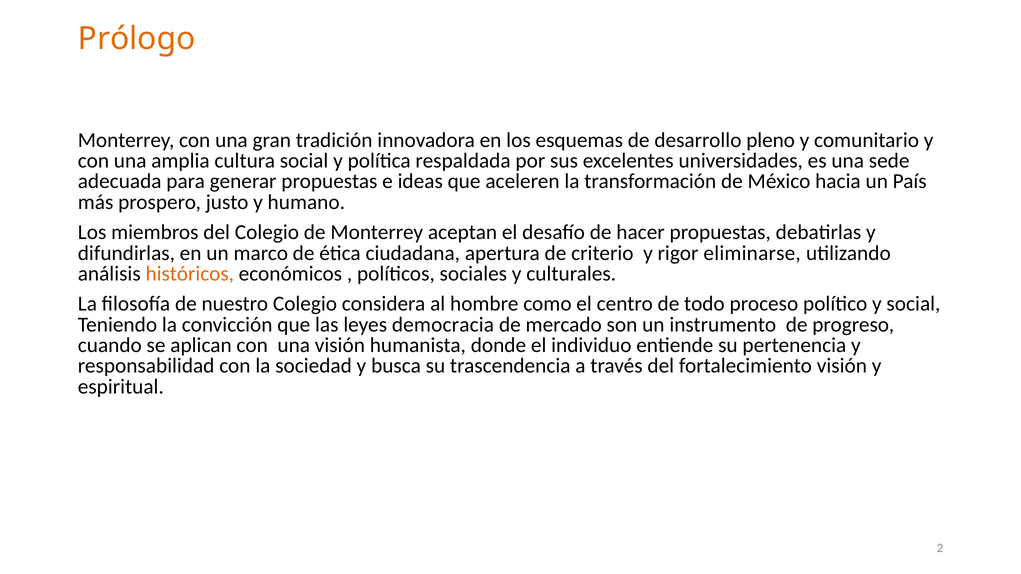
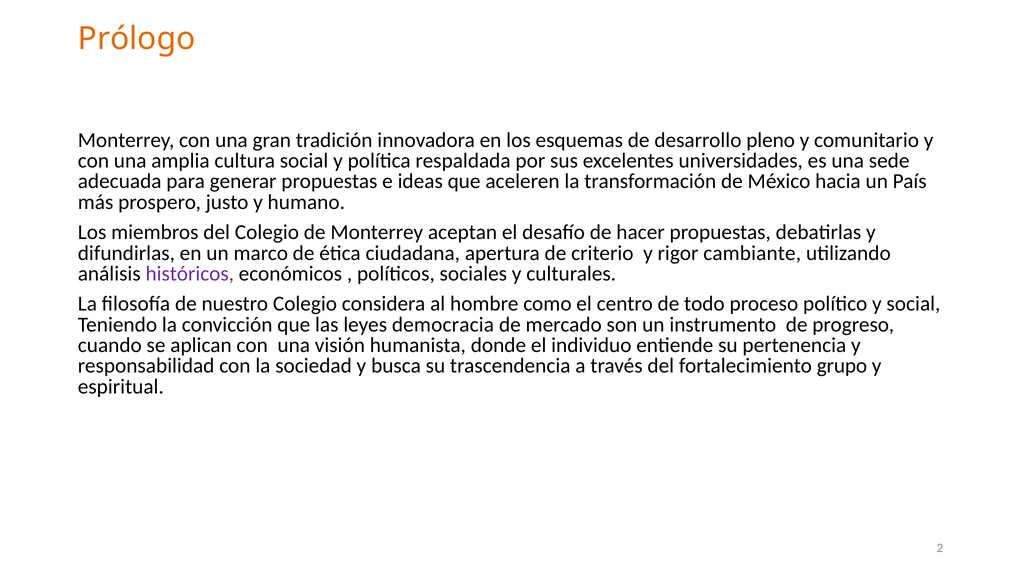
eliminarse: eliminarse -> cambiante
históricos colour: orange -> purple
fortalecimiento visión: visión -> grupo
